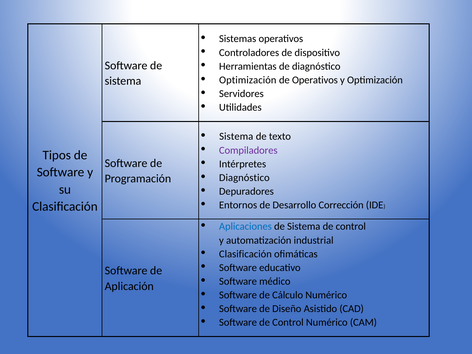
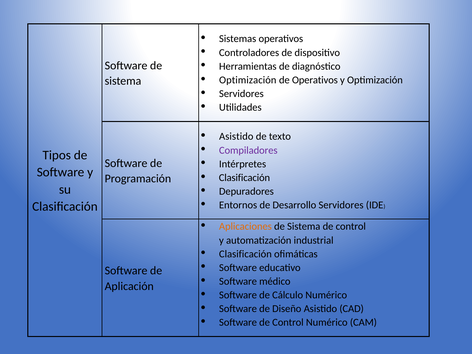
Sistema at (236, 137): Sistema -> Asistido
Diagnóstico at (244, 178): Diagnóstico -> Clasificación
Desarrollo Corrección: Corrección -> Servidores
Aplicaciones colour: blue -> orange
